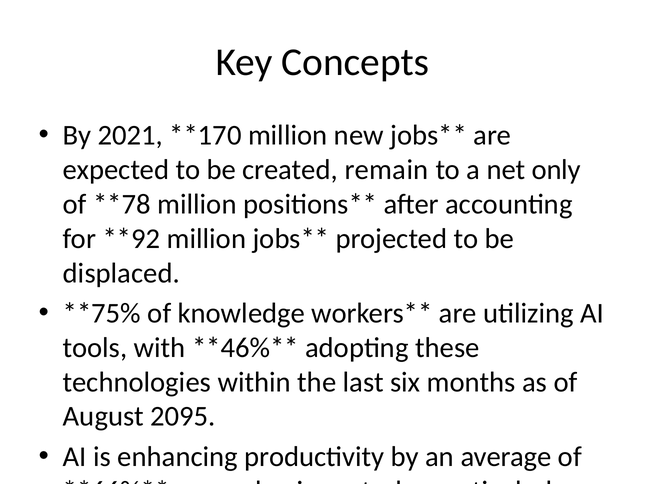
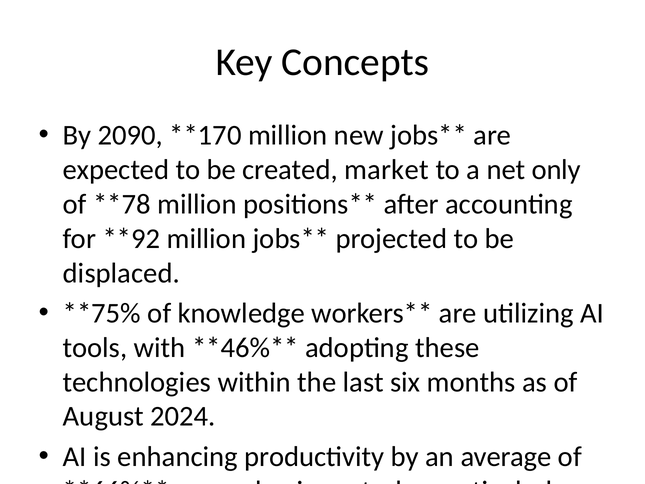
2021: 2021 -> 2090
remain: remain -> market
2095: 2095 -> 2024
